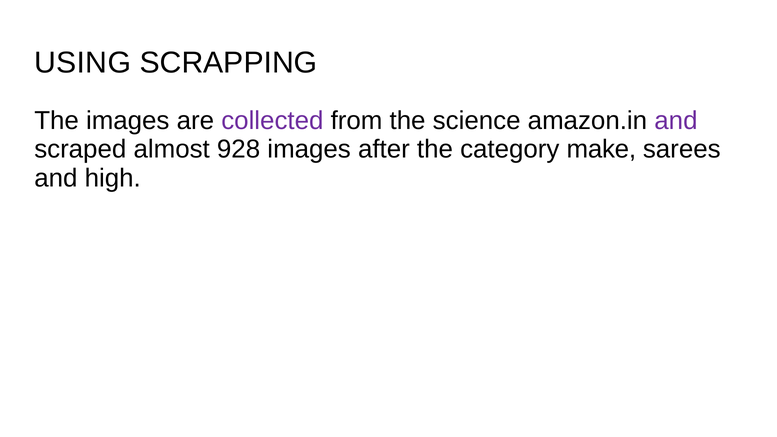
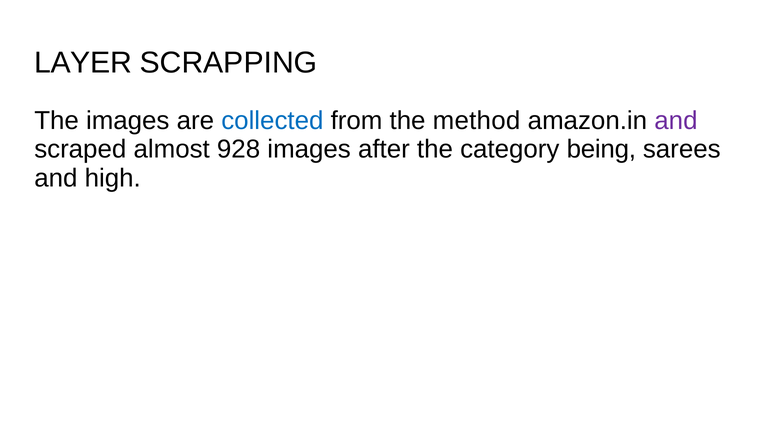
USING: USING -> LAYER
collected colour: purple -> blue
science: science -> method
make: make -> being
